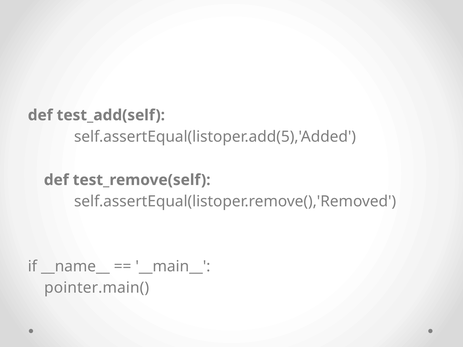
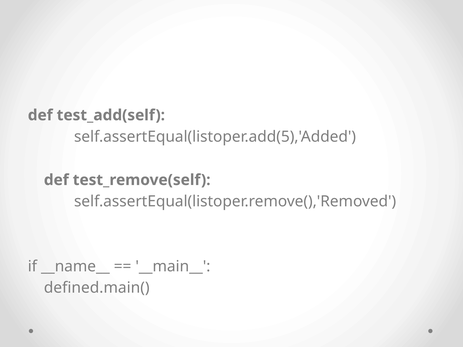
pointer.main(: pointer.main( -> defined.main(
